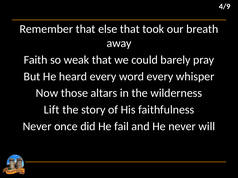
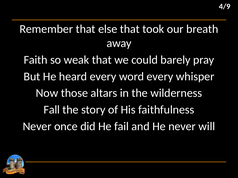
Lift: Lift -> Fall
